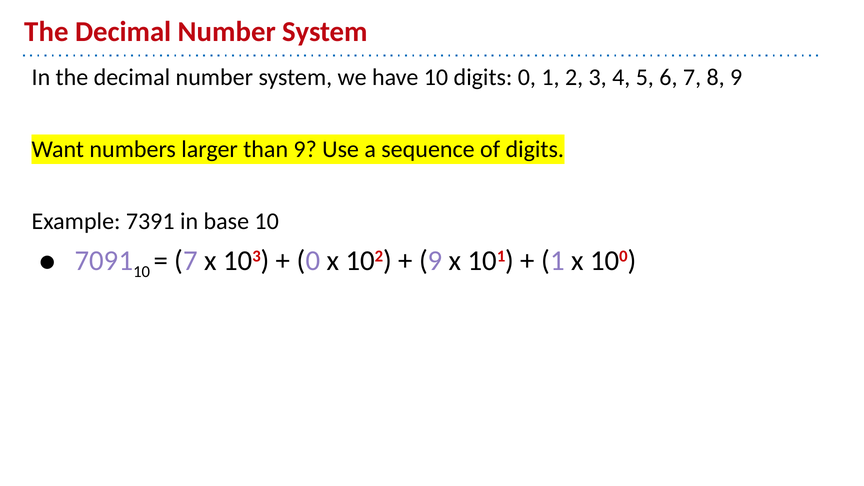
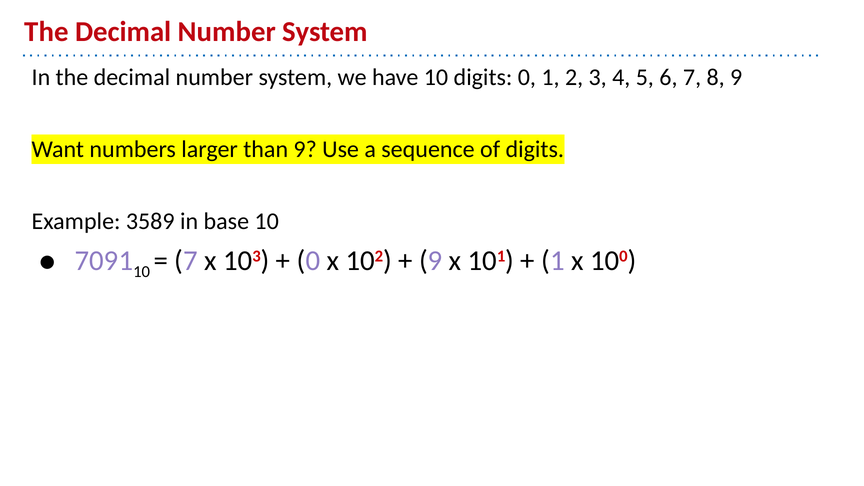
7391: 7391 -> 3589
